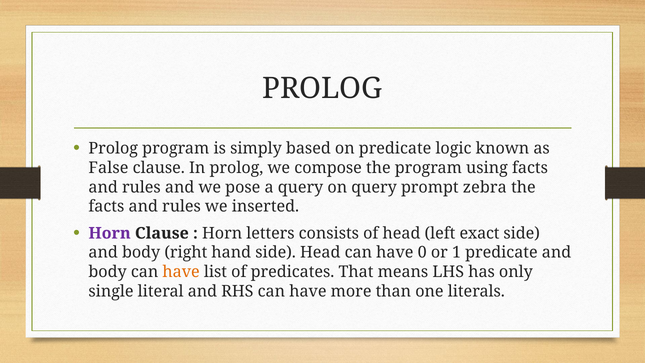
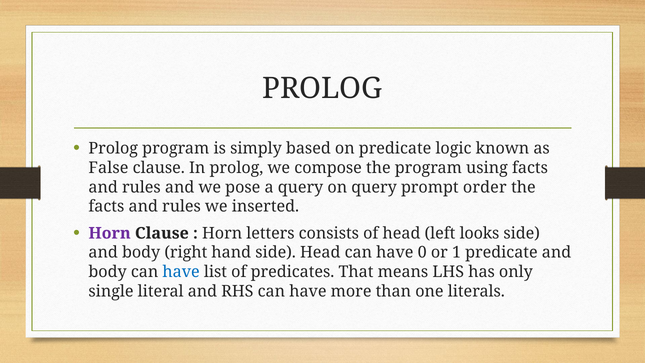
zebra: zebra -> order
exact: exact -> looks
have at (181, 272) colour: orange -> blue
